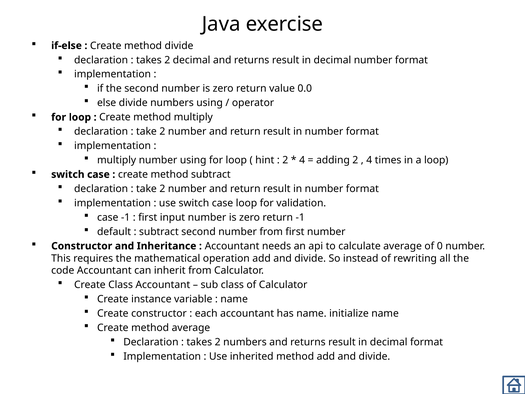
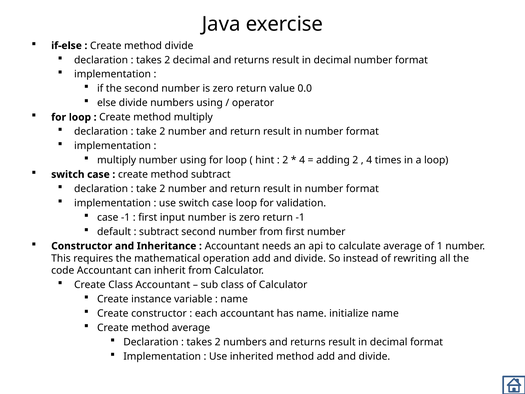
0: 0 -> 1
